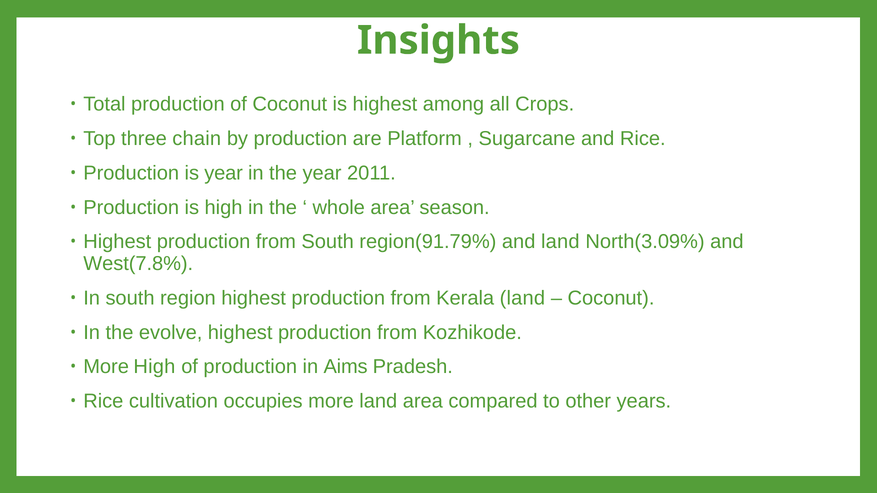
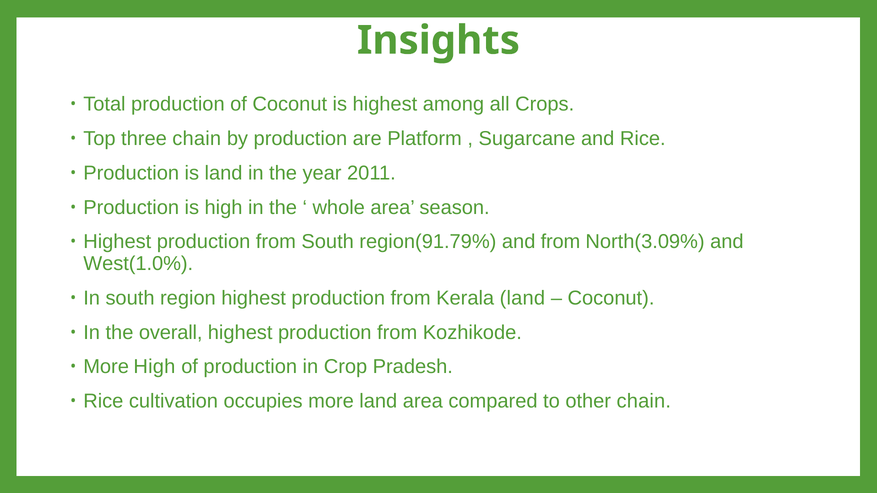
is year: year -> land
and land: land -> from
West(7.8%: West(7.8% -> West(1.0%
evolve: evolve -> overall
Aims: Aims -> Crop
other years: years -> chain
